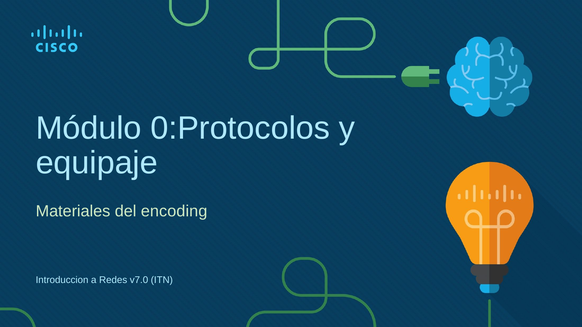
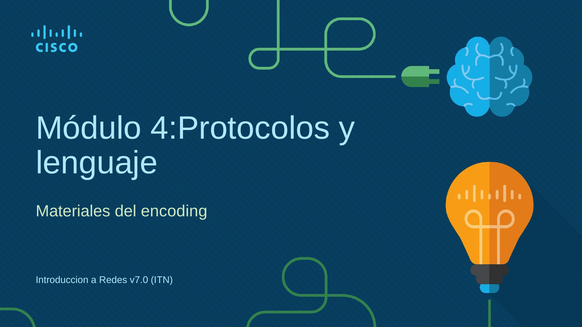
0:Protocolos: 0:Protocolos -> 4:Protocolos
equipaje: equipaje -> lenguaje
